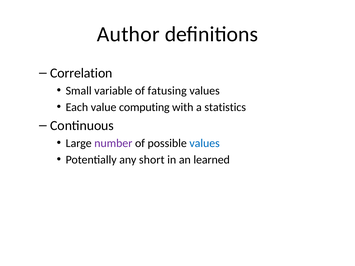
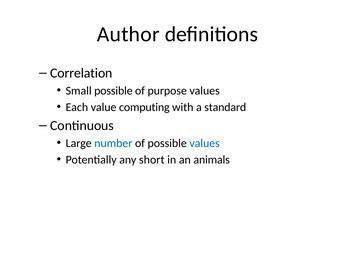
Small variable: variable -> possible
fatusing: fatusing -> purpose
statistics: statistics -> standard
number colour: purple -> blue
learned: learned -> animals
